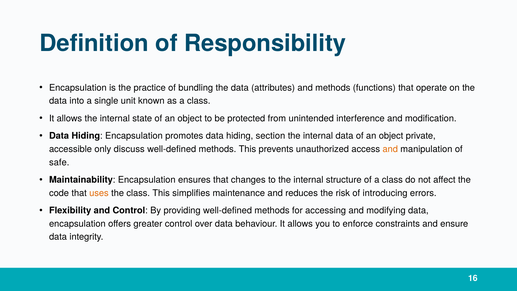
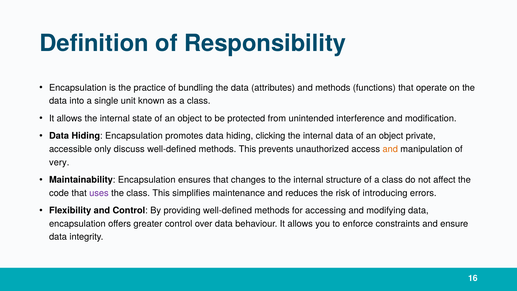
section: section -> clicking
safe: safe -> very
uses colour: orange -> purple
